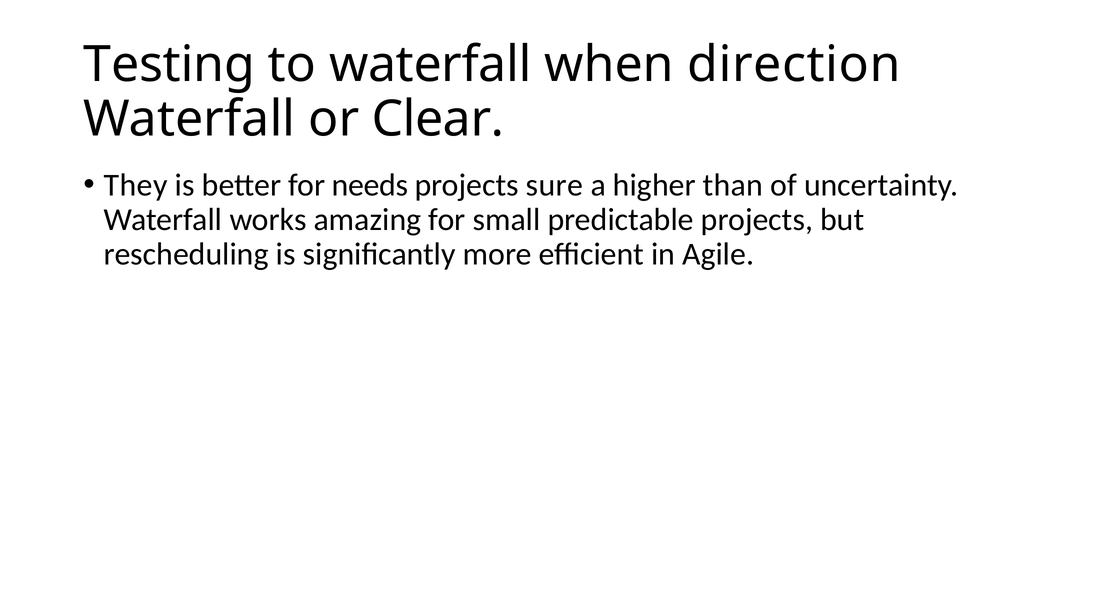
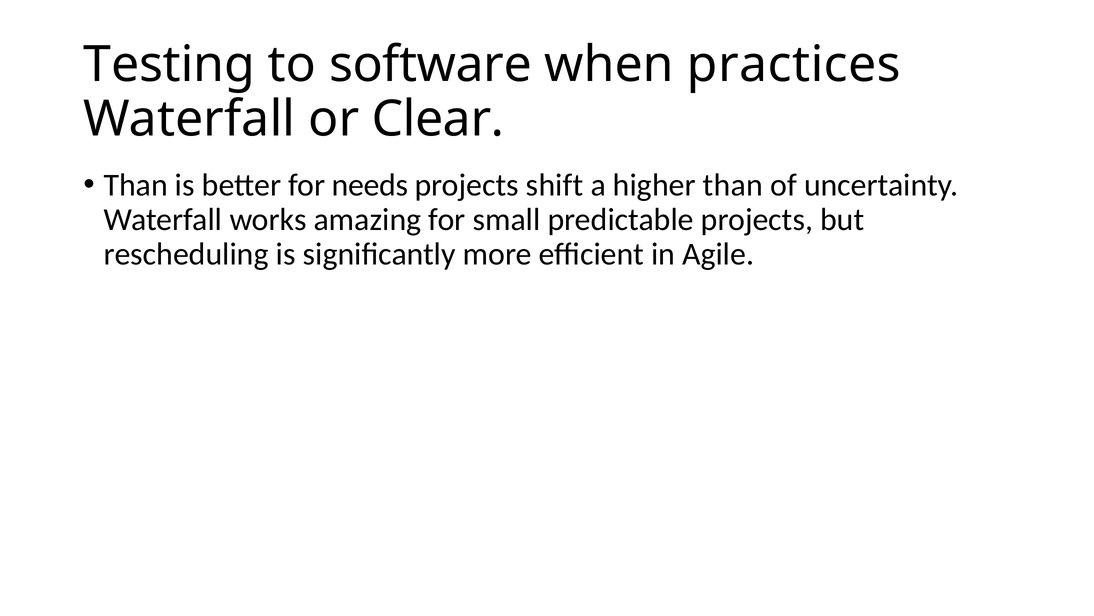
to waterfall: waterfall -> software
direction: direction -> practices
They at (136, 185): They -> Than
sure: sure -> shift
